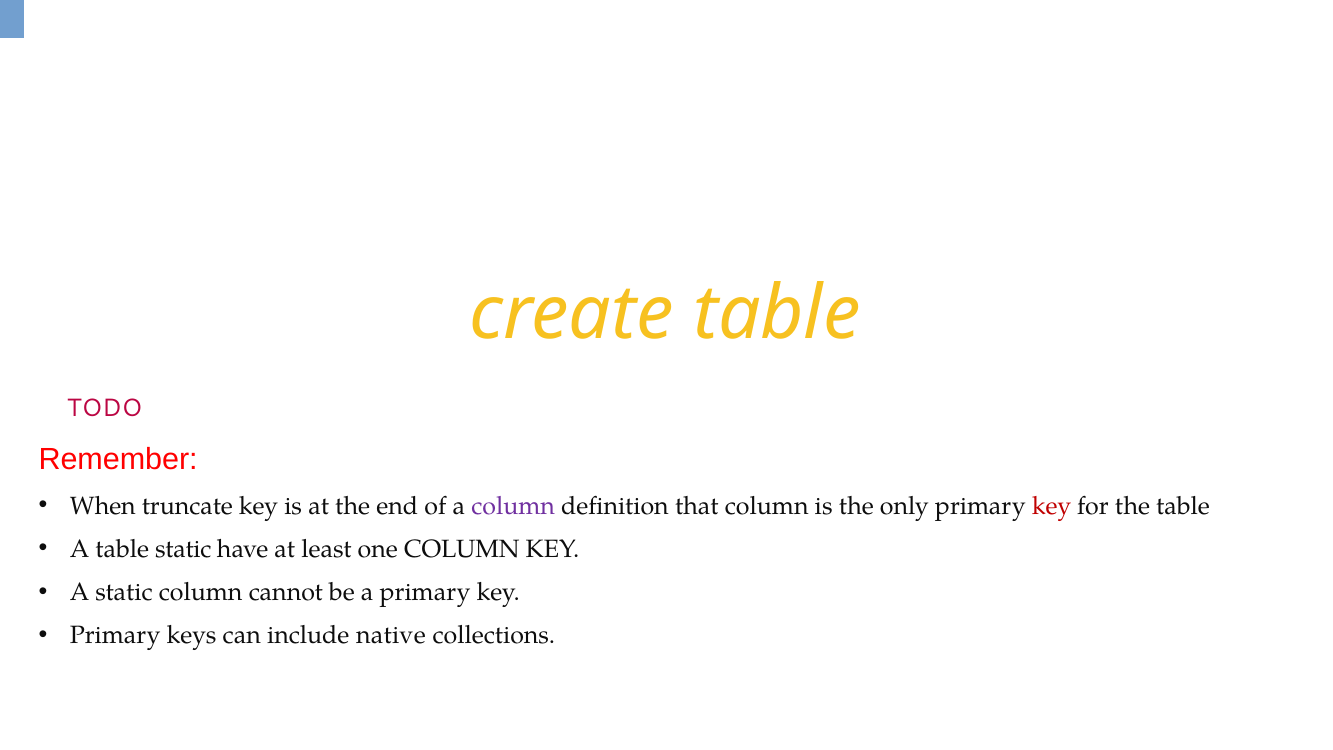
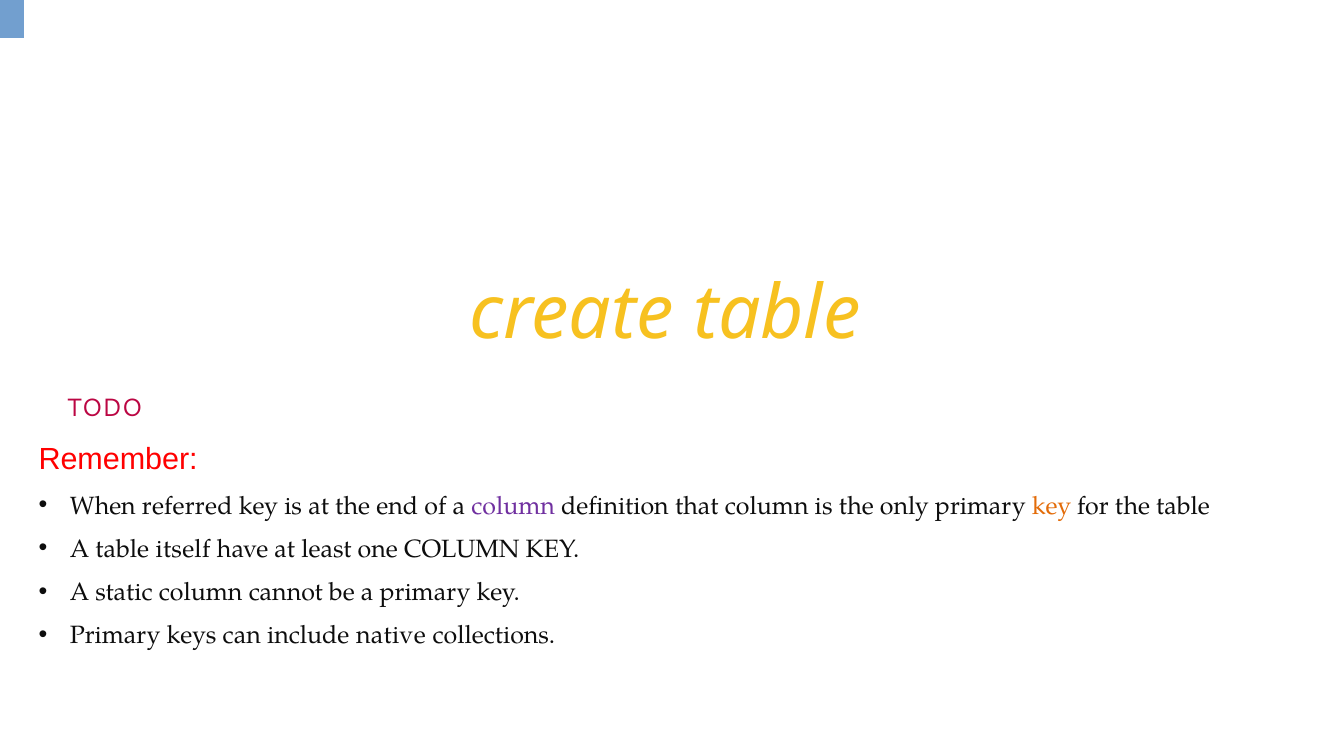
truncate: truncate -> referred
key at (1052, 506) colour: red -> orange
table static: static -> itself
